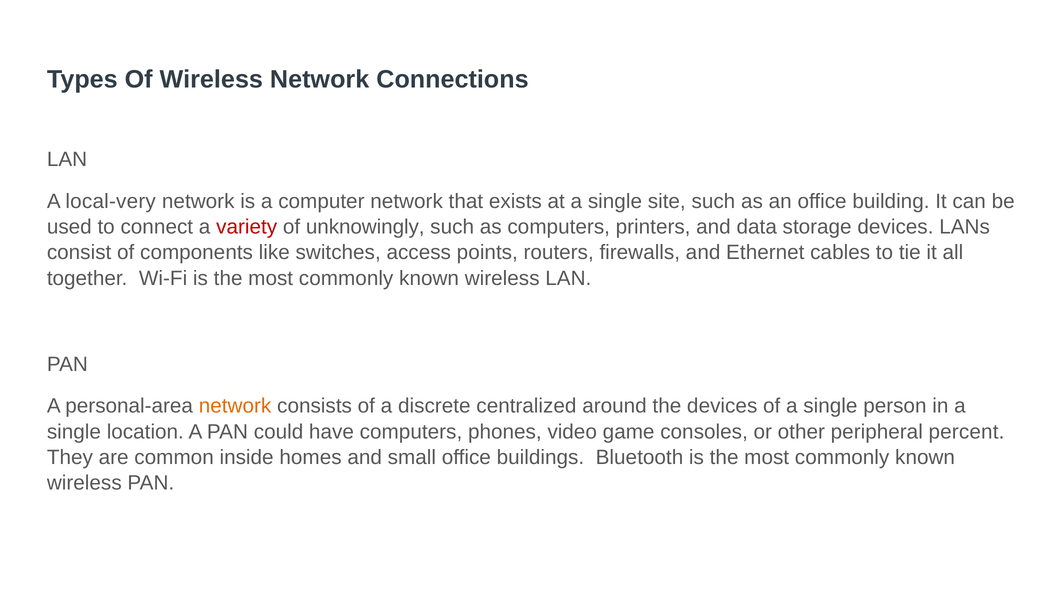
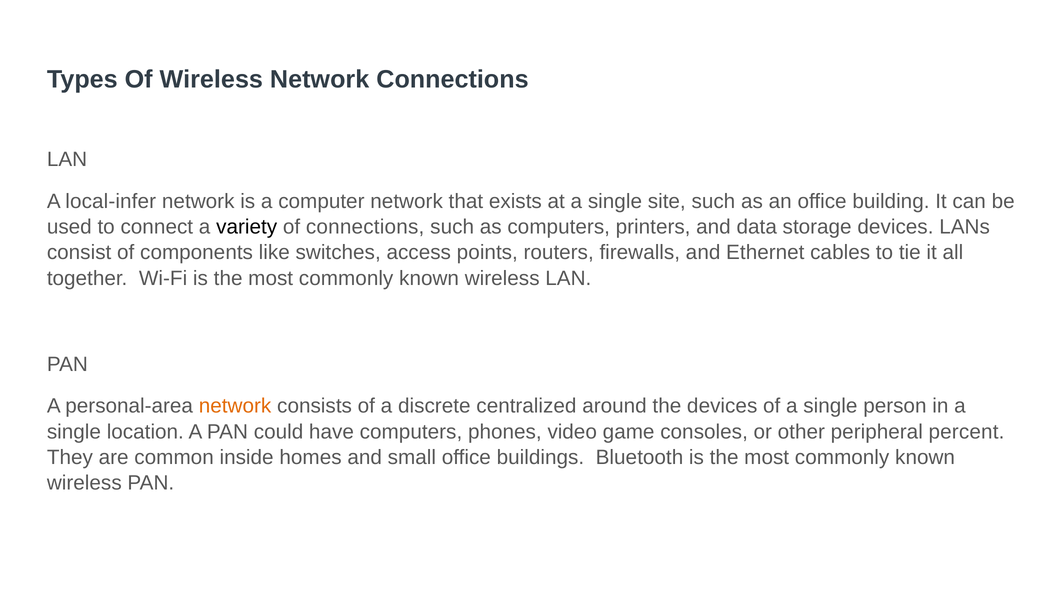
local-very: local-very -> local-infer
variety colour: red -> black
of unknowingly: unknowingly -> connections
